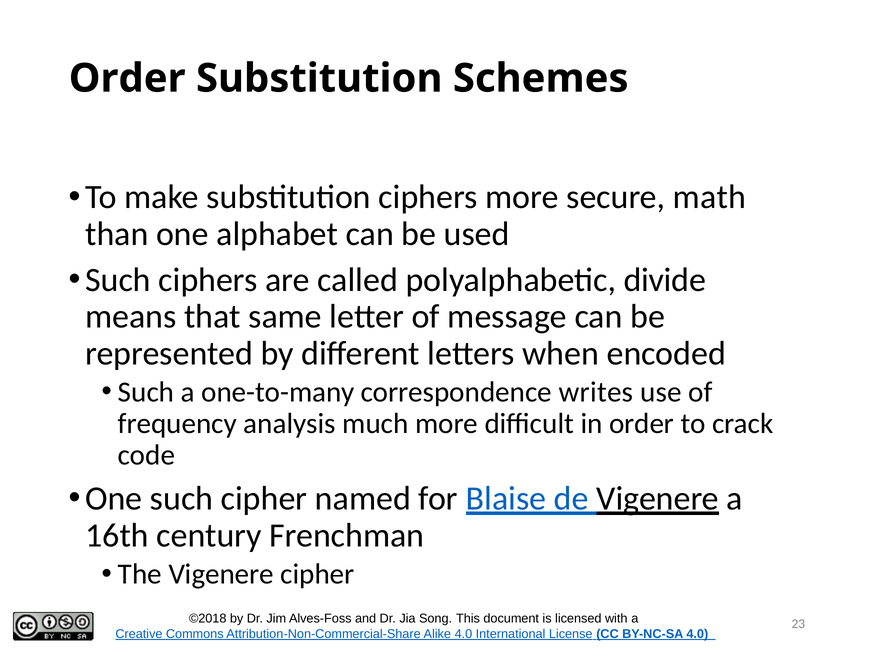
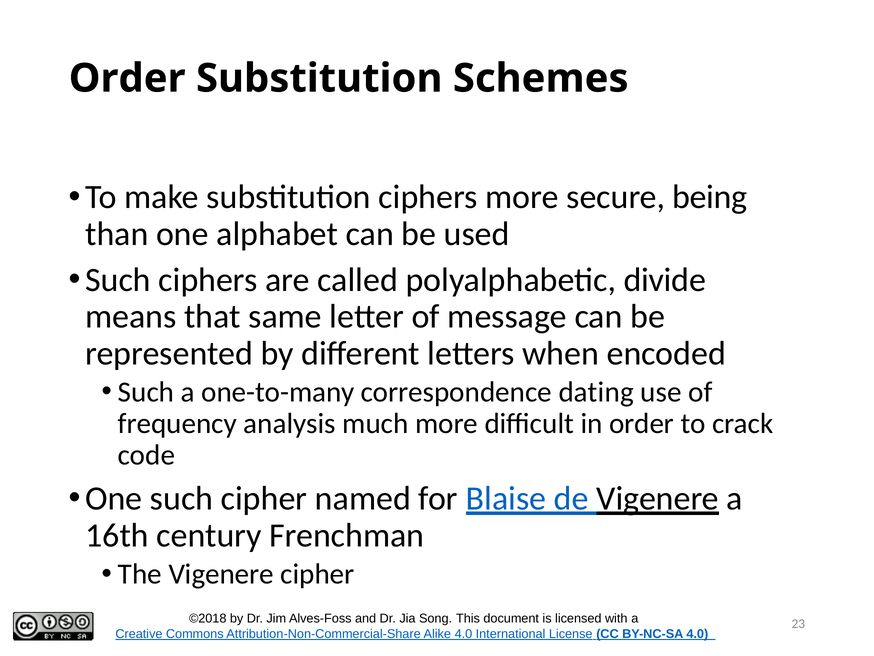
math: math -> being
writes: writes -> dating
